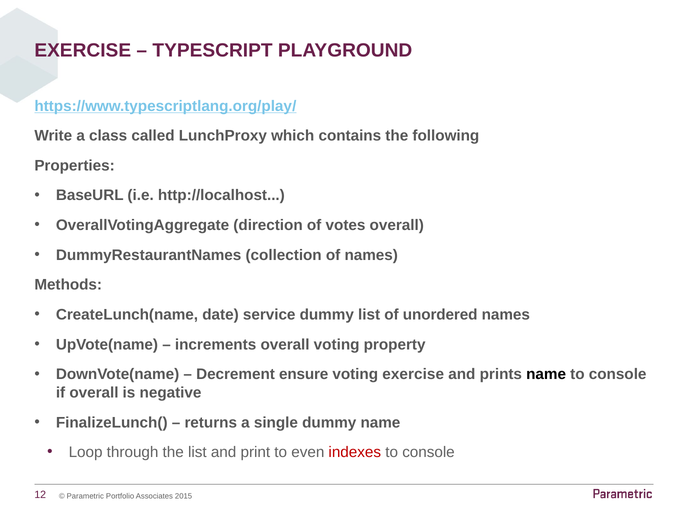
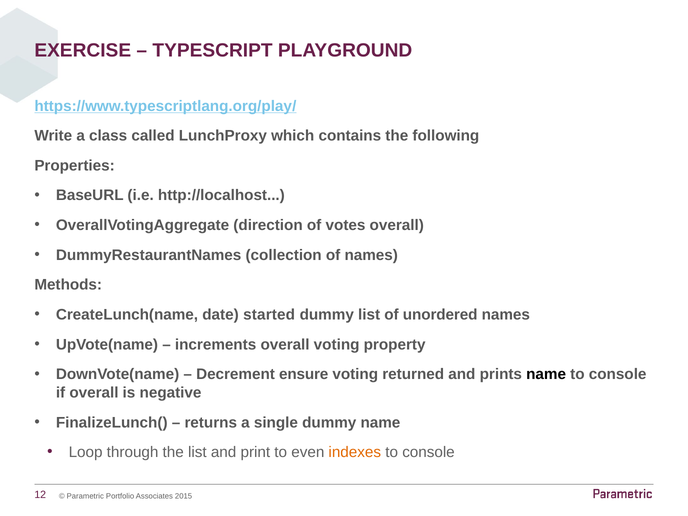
service: service -> started
voting exercise: exercise -> returned
indexes colour: red -> orange
